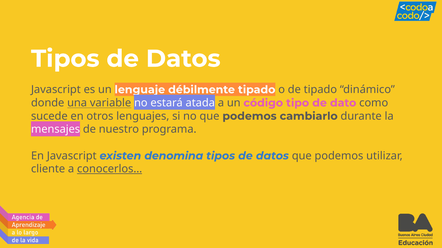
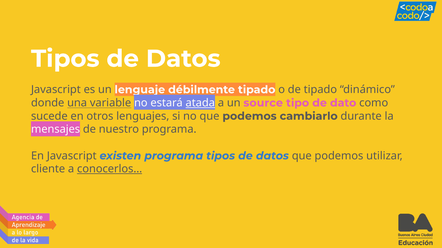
atada underline: none -> present
código: código -> source
existen denomina: denomina -> programa
